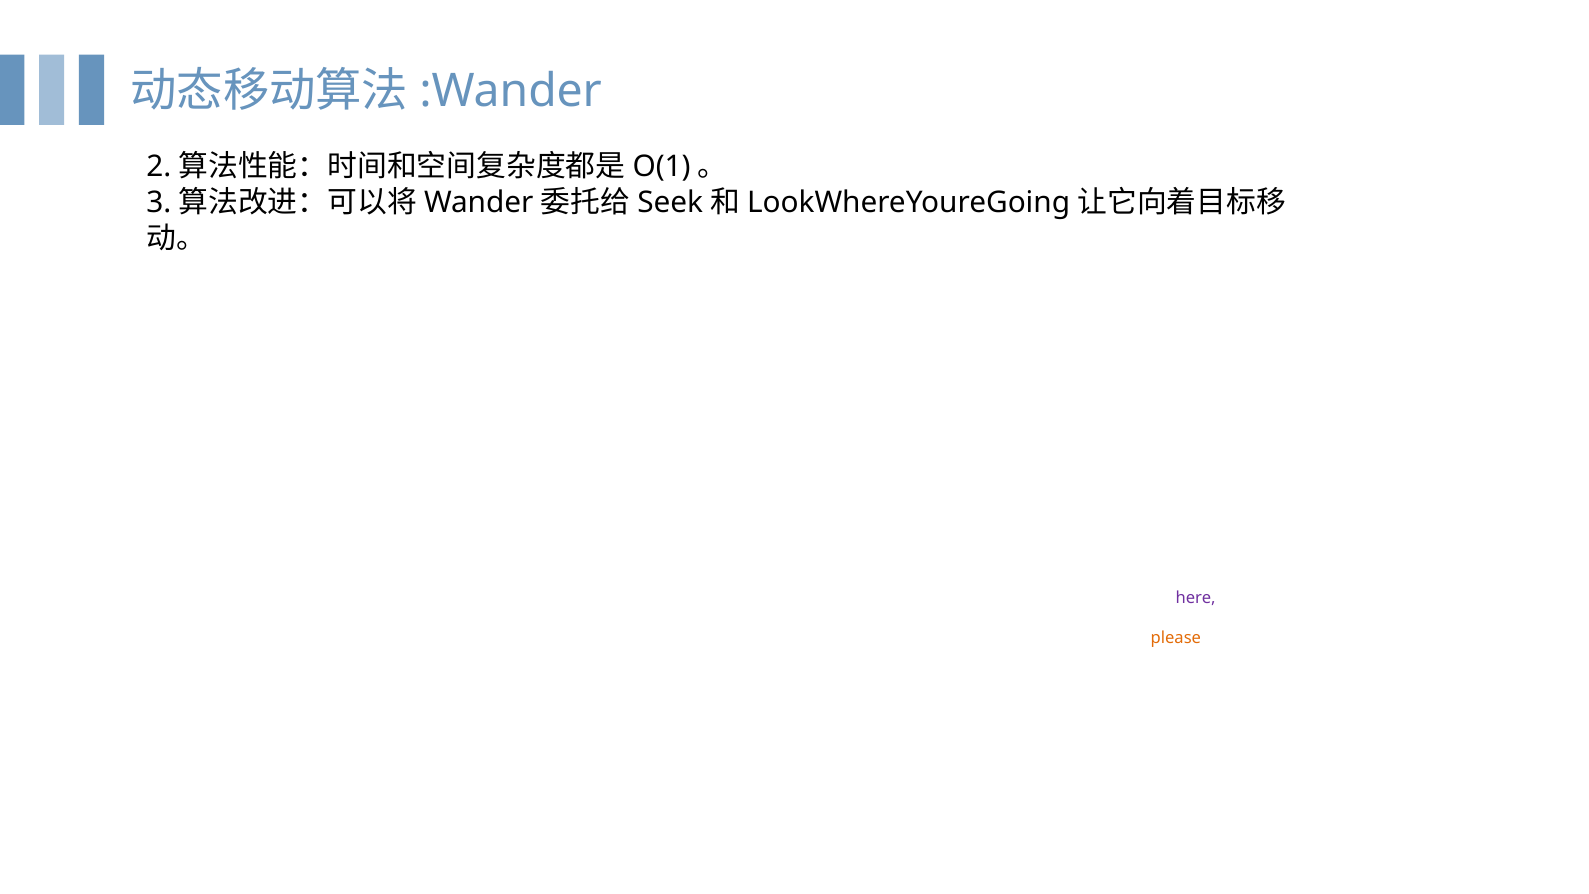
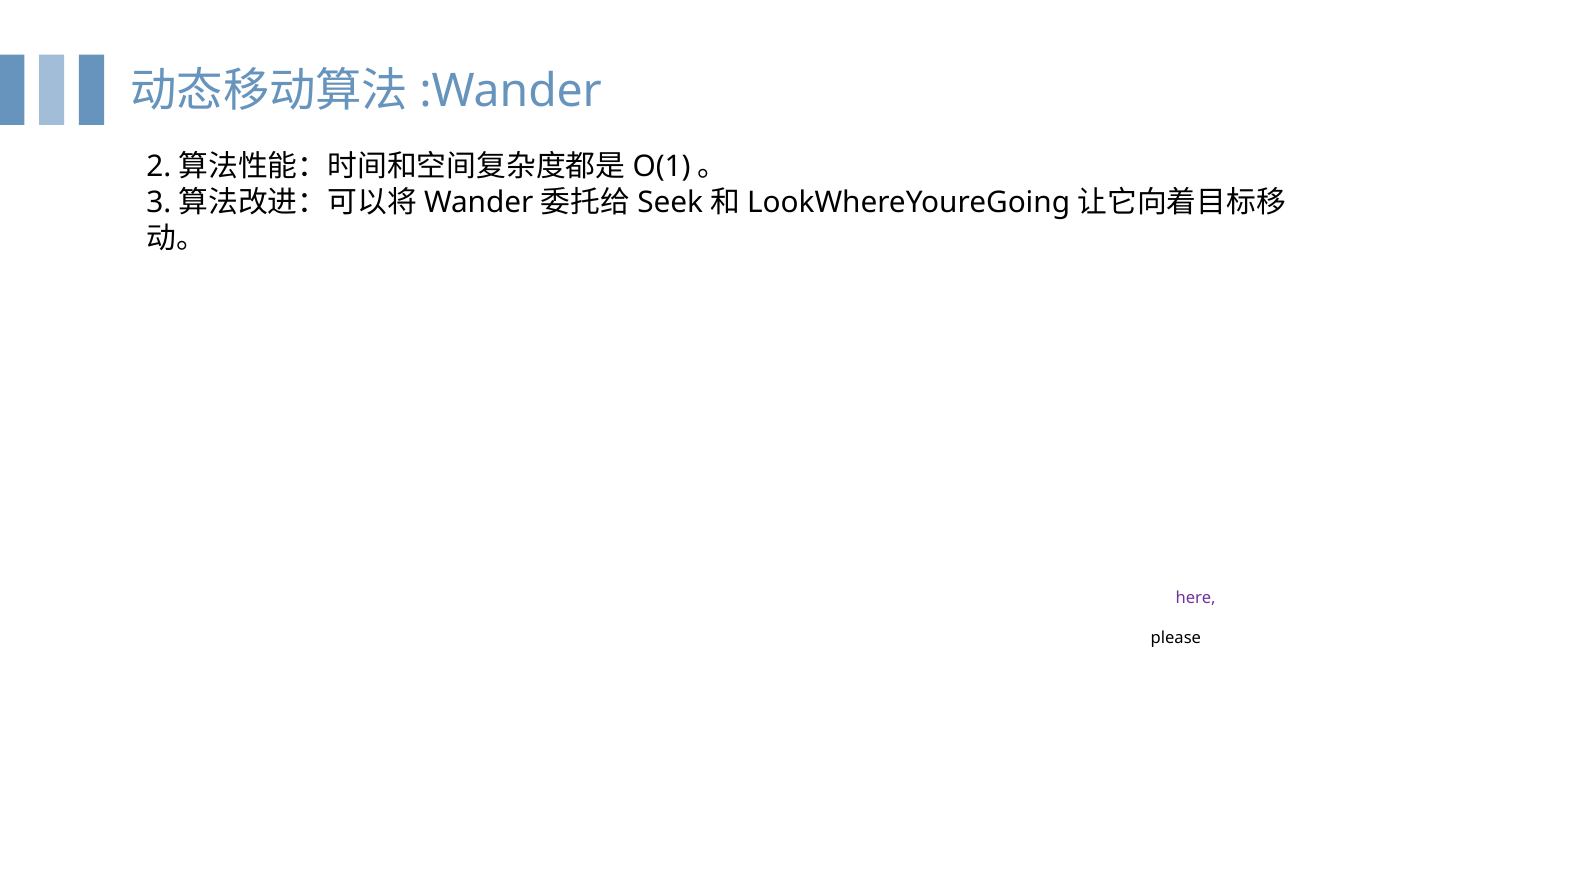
please at (1176, 638) colour: orange -> black
